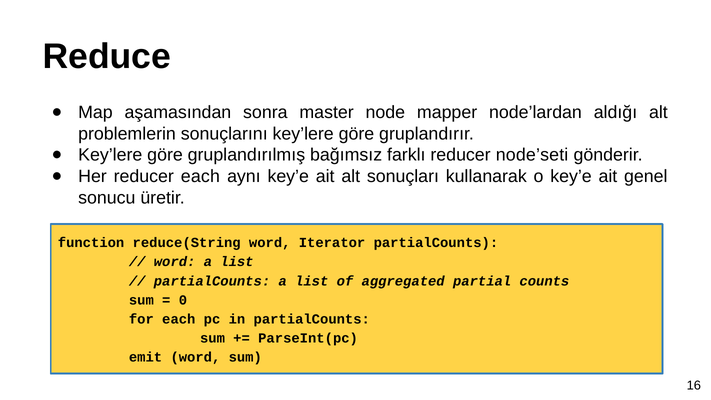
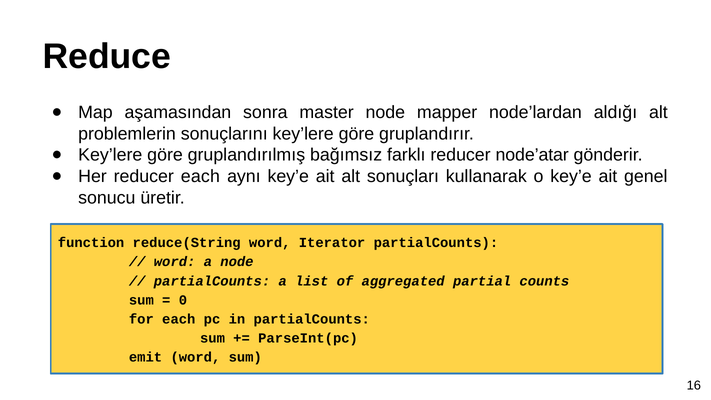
node’seti: node’seti -> node’atar
word a list: list -> node
